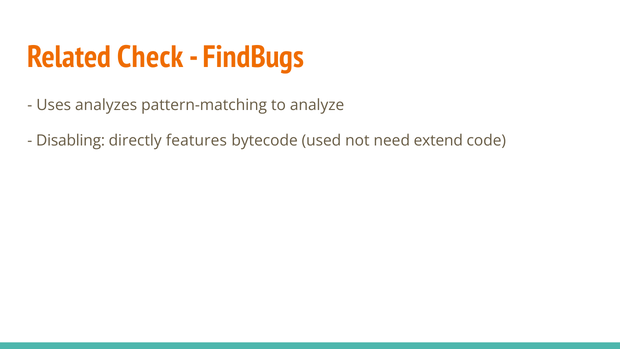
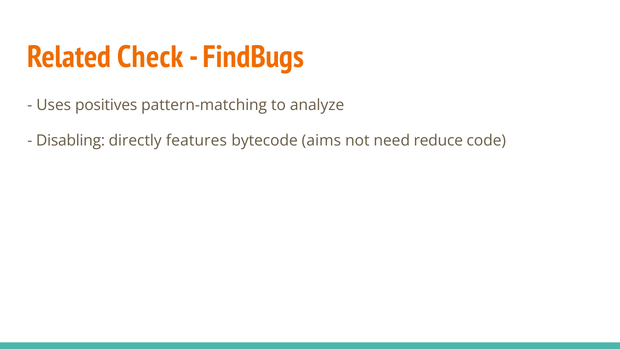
analyzes: analyzes -> positives
used: used -> aims
extend: extend -> reduce
